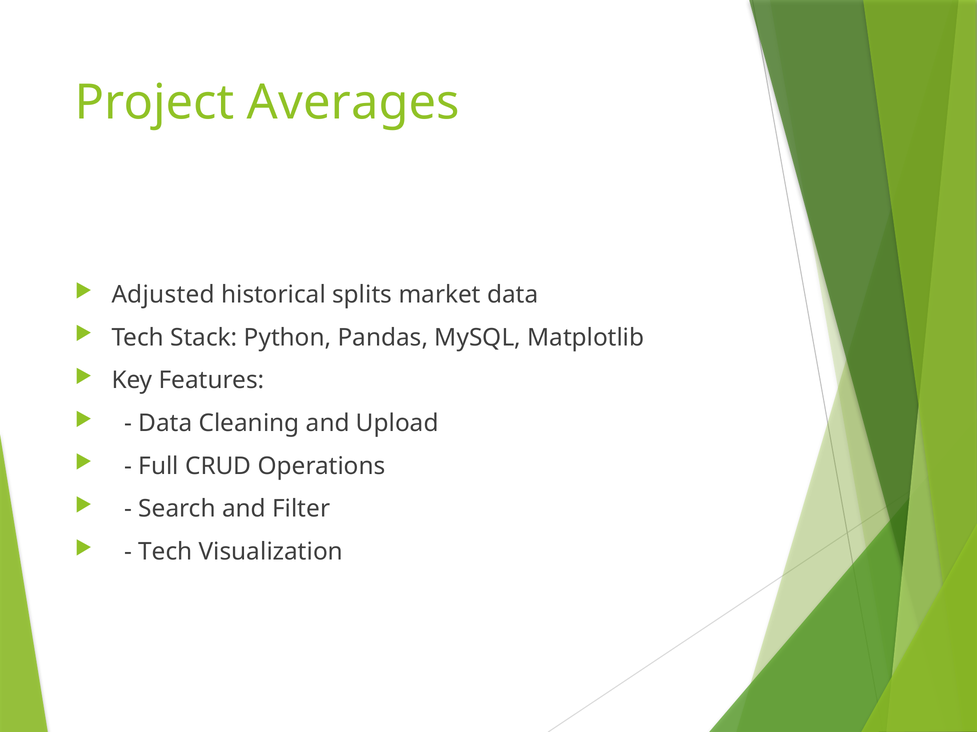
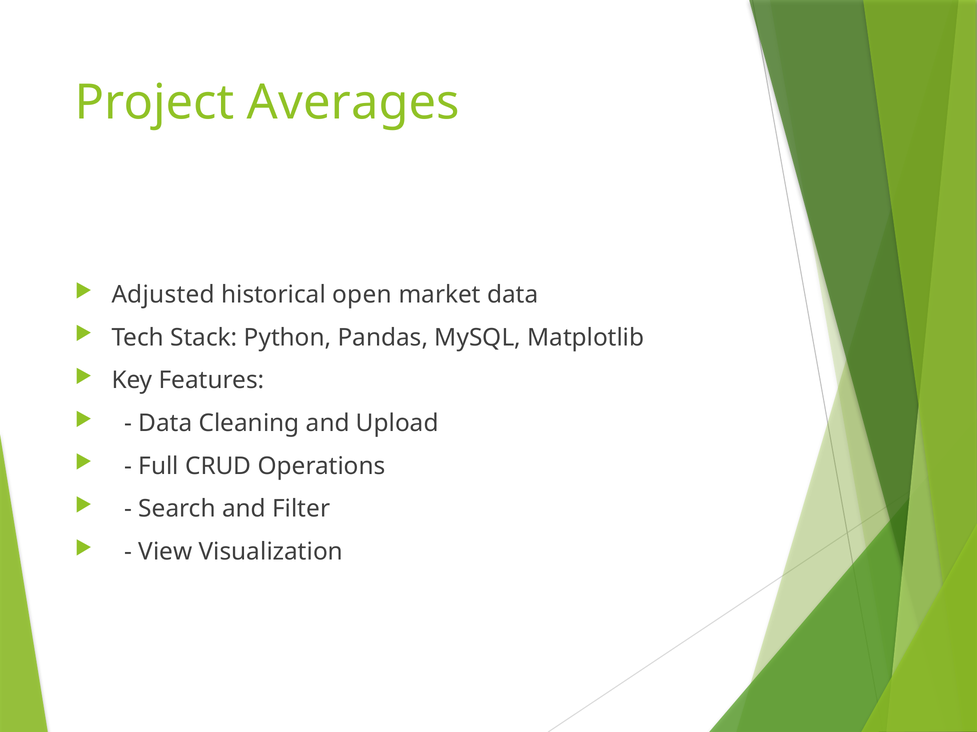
splits: splits -> open
Tech at (165, 552): Tech -> View
